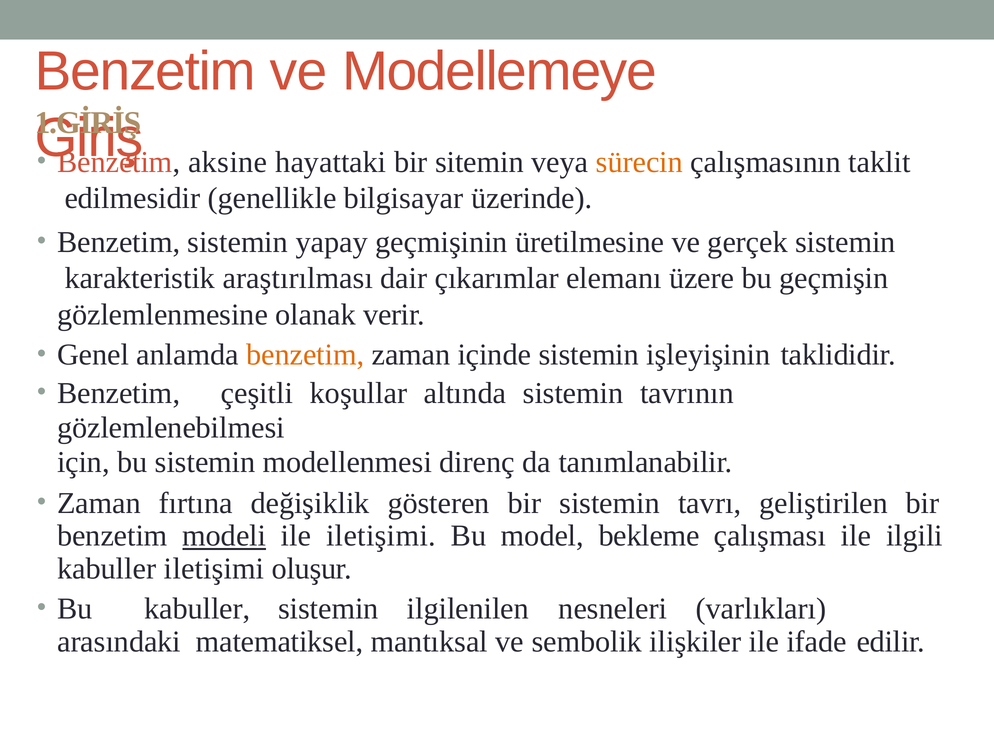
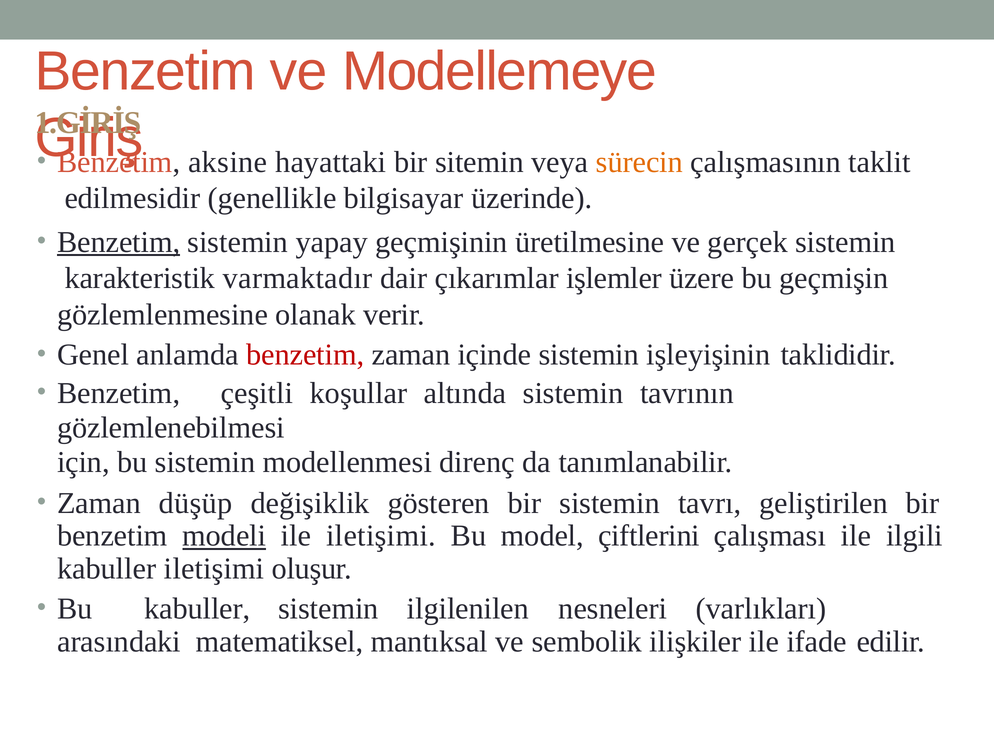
Benzetim at (119, 242) underline: none -> present
araştırılması: araştırılması -> varmaktadır
elemanı: elemanı -> işlemler
benzetim at (305, 355) colour: orange -> red
fırtına: fırtına -> düşüp
bekleme: bekleme -> çiftlerini
